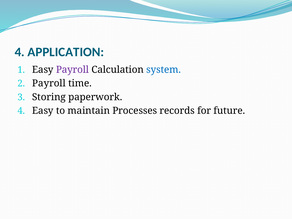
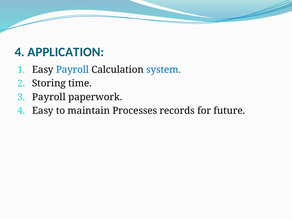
Payroll at (72, 70) colour: purple -> blue
Payroll at (49, 83): Payroll -> Storing
Storing at (49, 97): Storing -> Payroll
